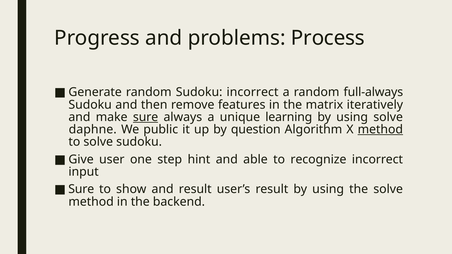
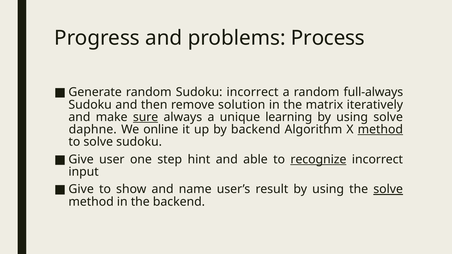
features: features -> solution
public: public -> online
by question: question -> backend
recognize underline: none -> present
Sure at (81, 189): Sure -> Give
and result: result -> name
solve at (388, 189) underline: none -> present
